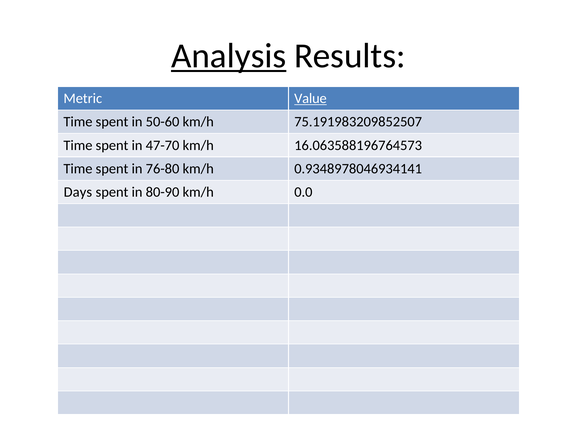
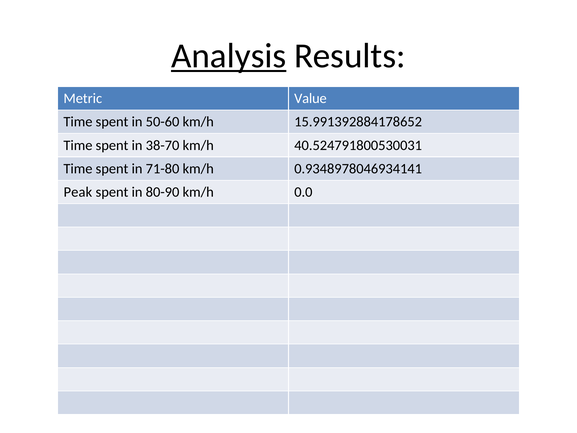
Value underline: present -> none
75.191983209852507: 75.191983209852507 -> 15.991392884178652
47-70: 47-70 -> 38-70
16.063588196764573: 16.063588196764573 -> 40.524791800530031
76-80: 76-80 -> 71-80
Days: Days -> Peak
